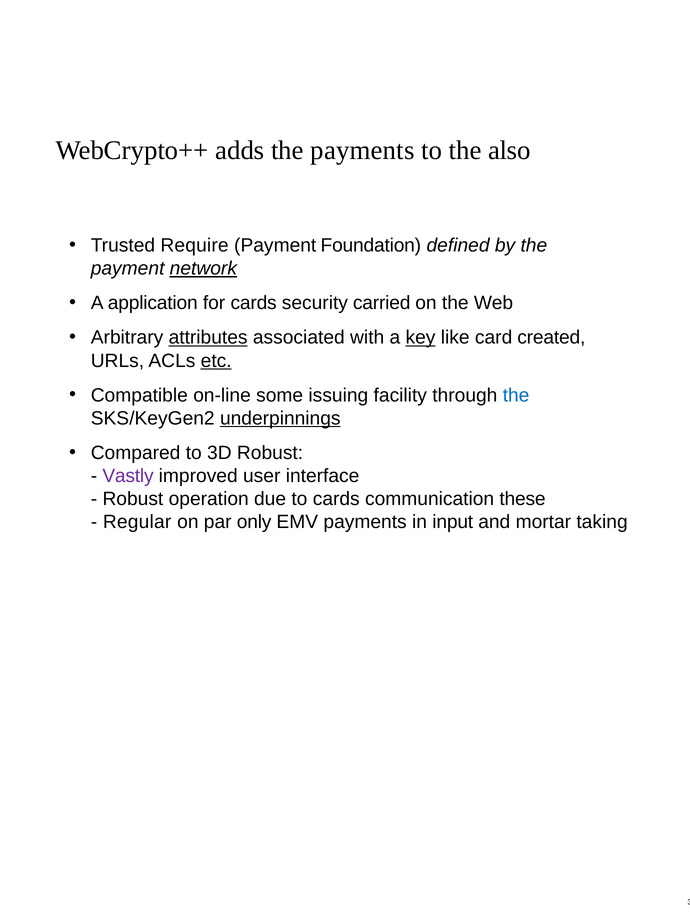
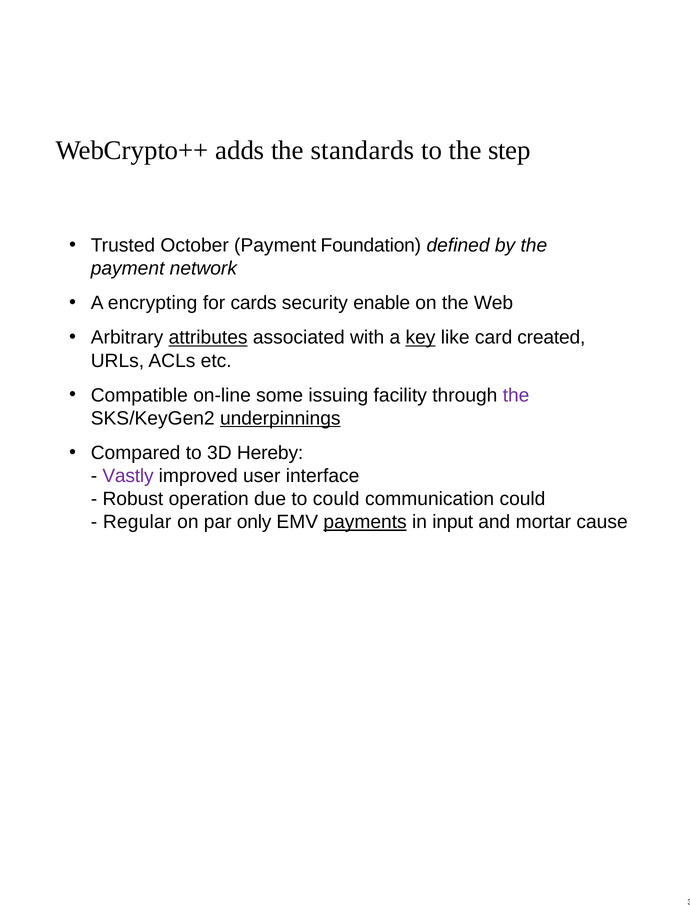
the payments: payments -> standards
also: also -> step
Require: Require -> October
network underline: present -> none
application: application -> encrypting
carried: carried -> enable
etc underline: present -> none
the at (516, 395) colour: blue -> purple
3D Robust: Robust -> Hereby
to cards: cards -> could
communication these: these -> could
payments at (365, 521) underline: none -> present
taking: taking -> cause
